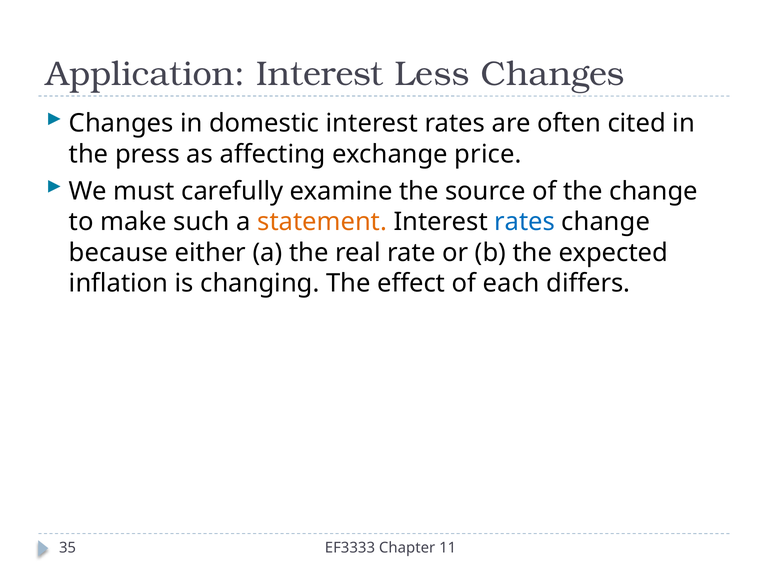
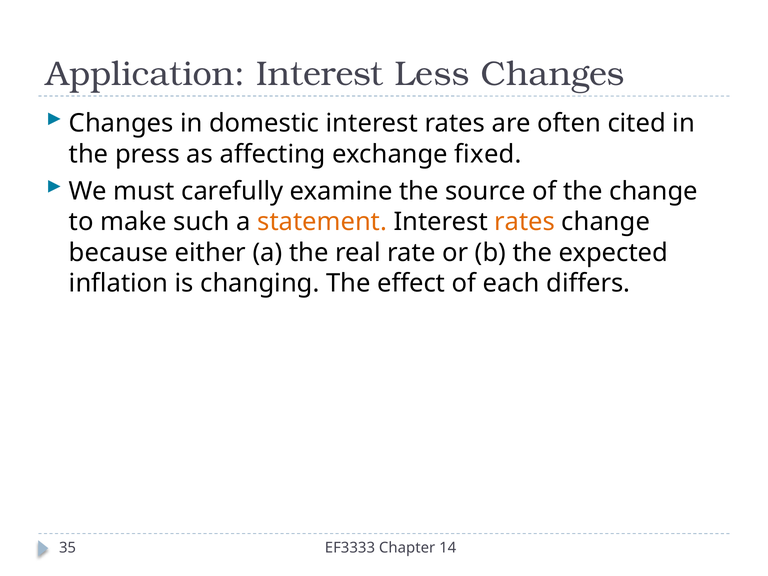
price: price -> fixed
rates at (525, 222) colour: blue -> orange
11: 11 -> 14
